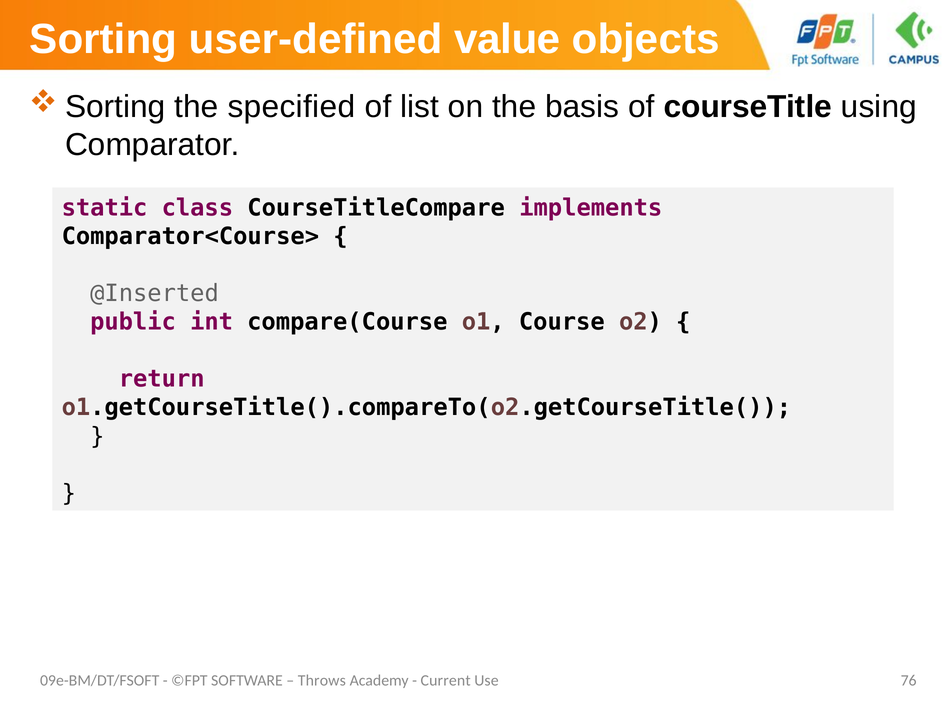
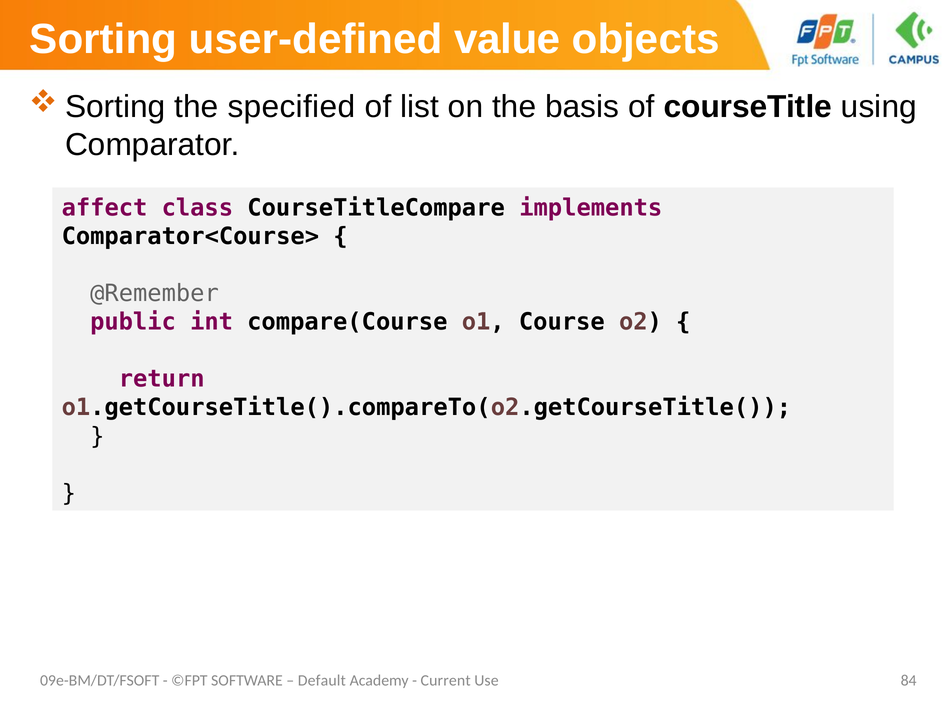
static: static -> affect
@Inserted: @Inserted -> @Remember
Throws: Throws -> Default
76: 76 -> 84
